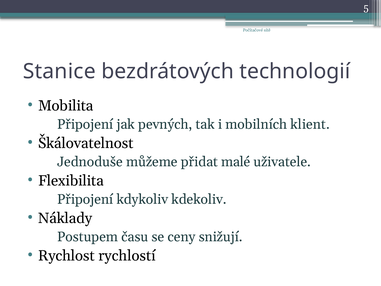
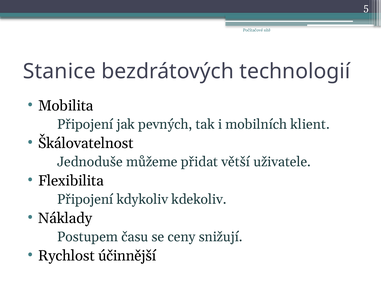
malé: malé -> větší
rychlostí: rychlostí -> účinnější
